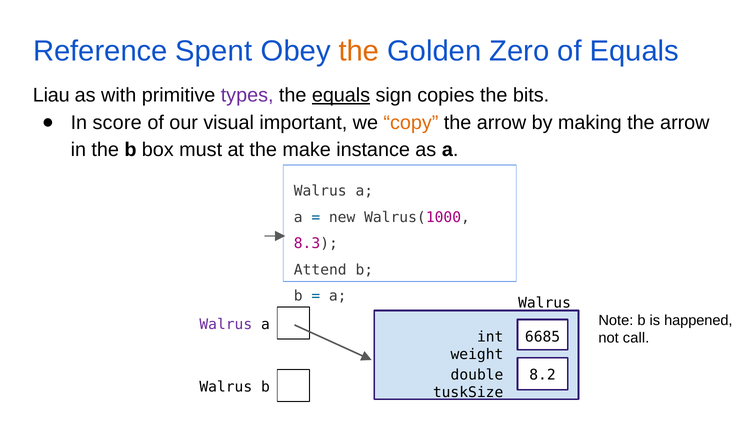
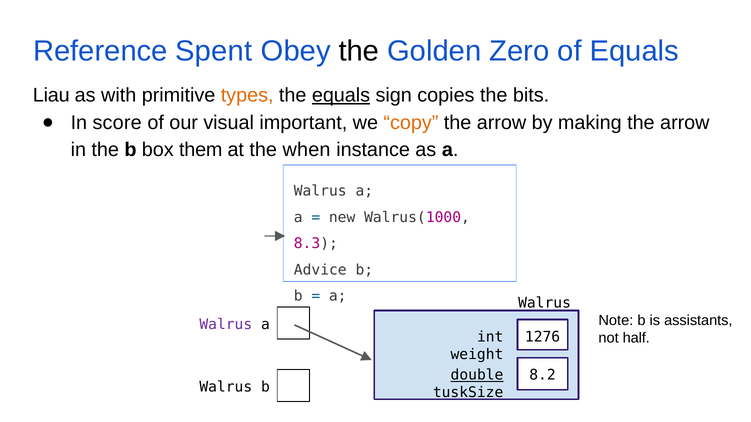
the at (359, 51) colour: orange -> black
types colour: purple -> orange
must: must -> them
make: make -> when
Attend: Attend -> Advice
happened: happened -> assistants
6685: 6685 -> 1276
call: call -> half
double underline: none -> present
